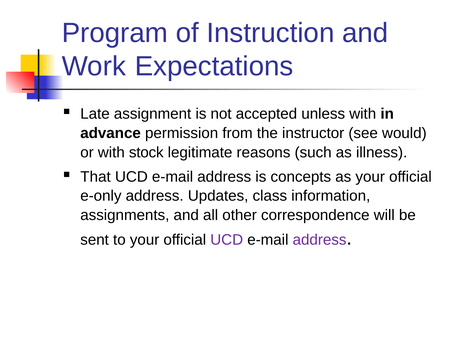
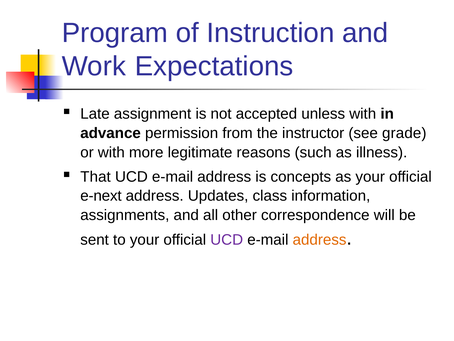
would: would -> grade
stock: stock -> more
e-only: e-only -> e-next
address at (320, 240) colour: purple -> orange
